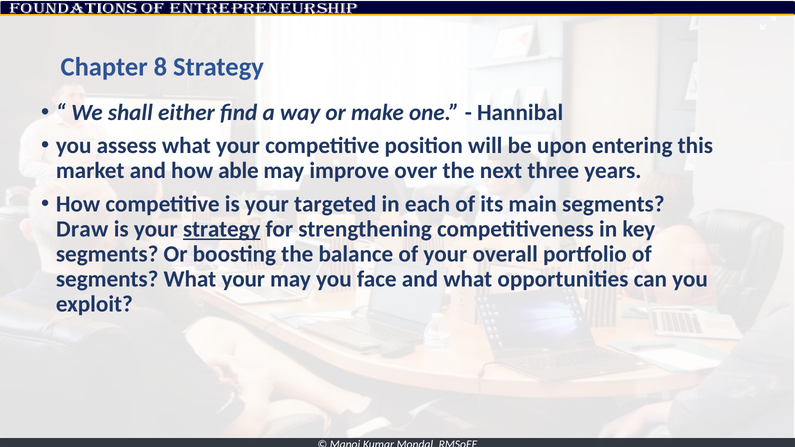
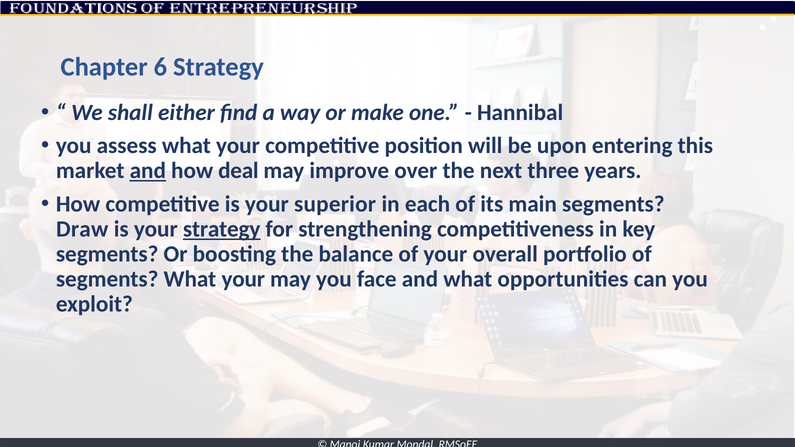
8: 8 -> 6
and at (148, 171) underline: none -> present
able: able -> deal
targeted: targeted -> superior
